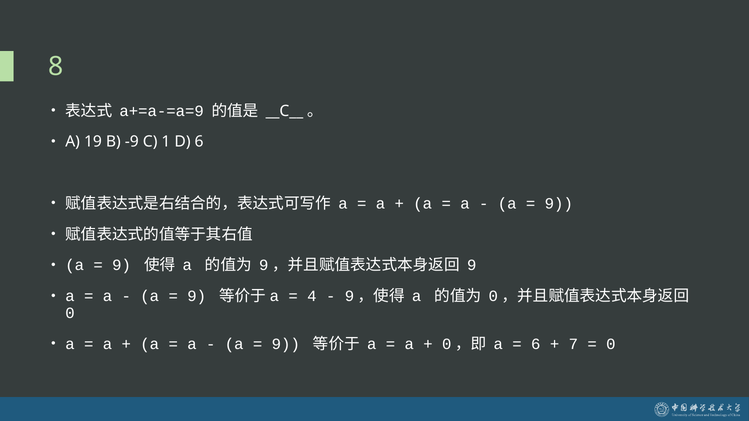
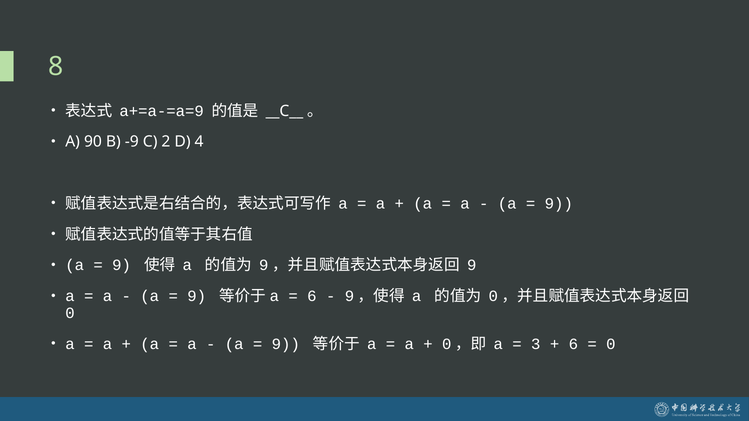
19: 19 -> 90
1: 1 -> 2
D 6: 6 -> 4
4 at (312, 296): 4 -> 6
6 at (536, 344): 6 -> 3
7 at (573, 344): 7 -> 6
